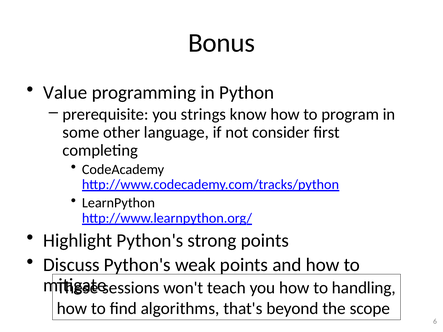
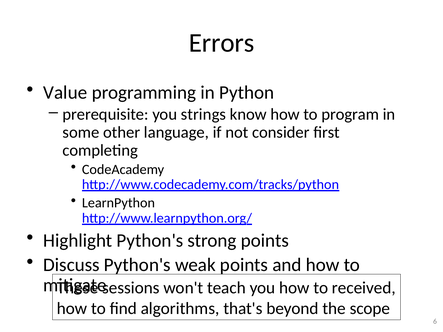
Bonus: Bonus -> Errors
handling: handling -> received
